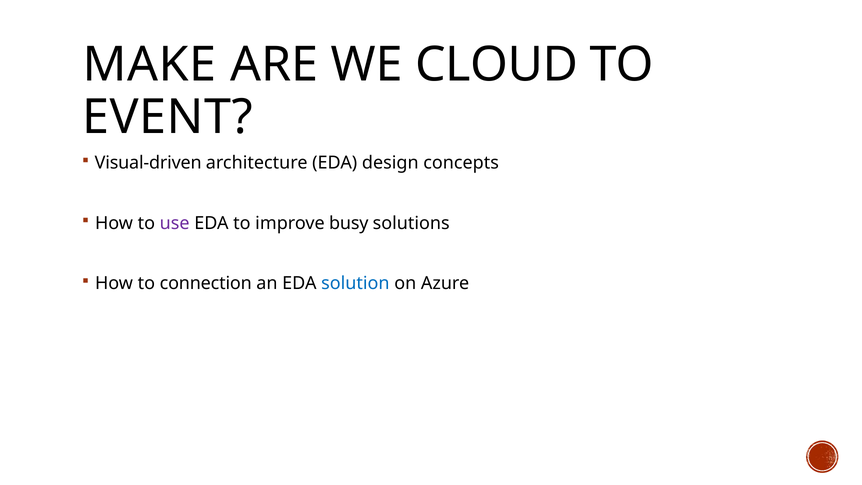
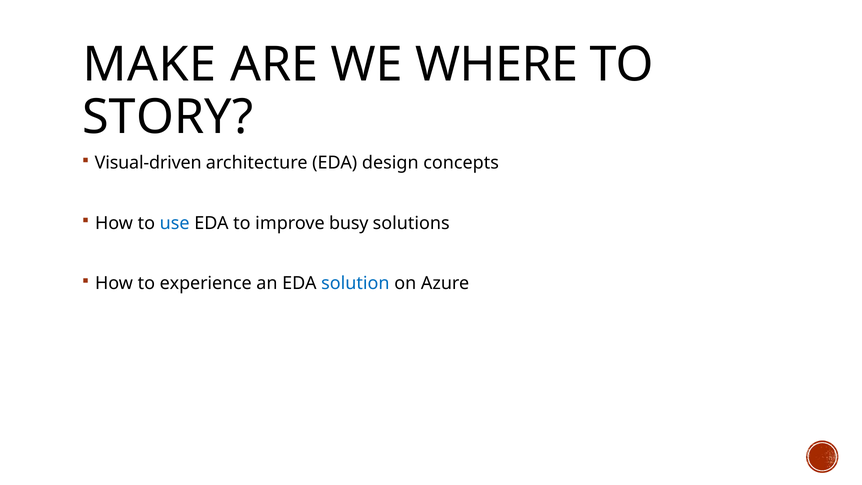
CLOUD: CLOUD -> WHERE
EVENT: EVENT -> STORY
use colour: purple -> blue
connection: connection -> experience
